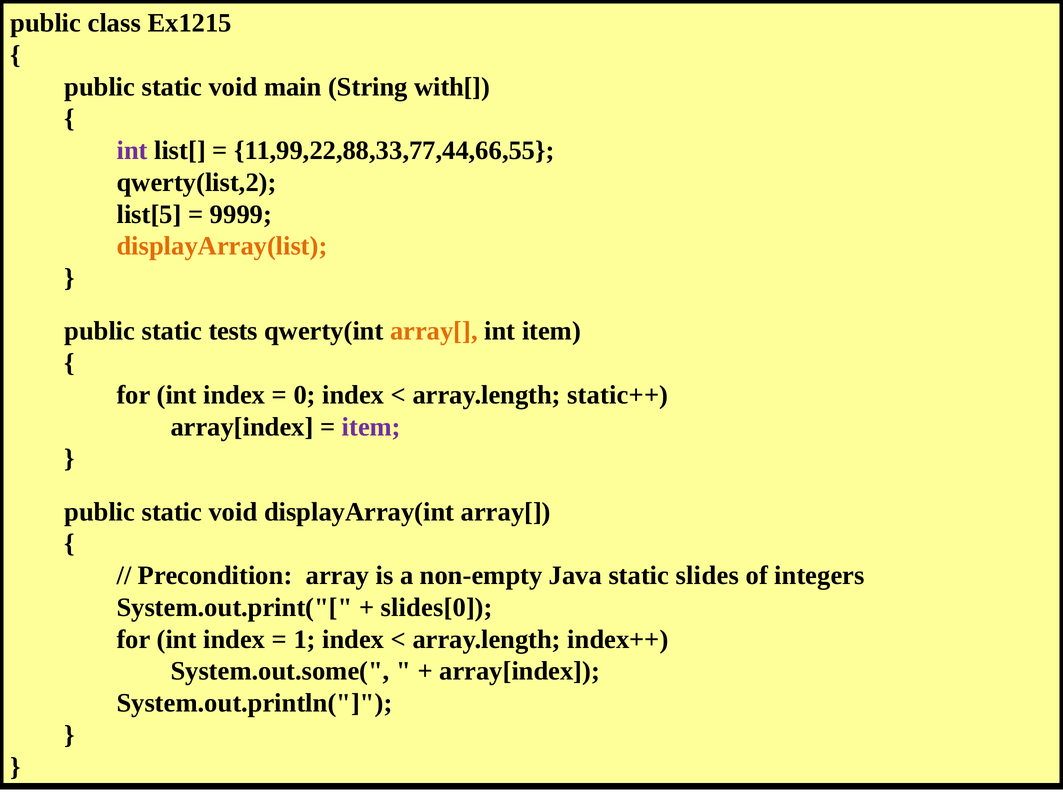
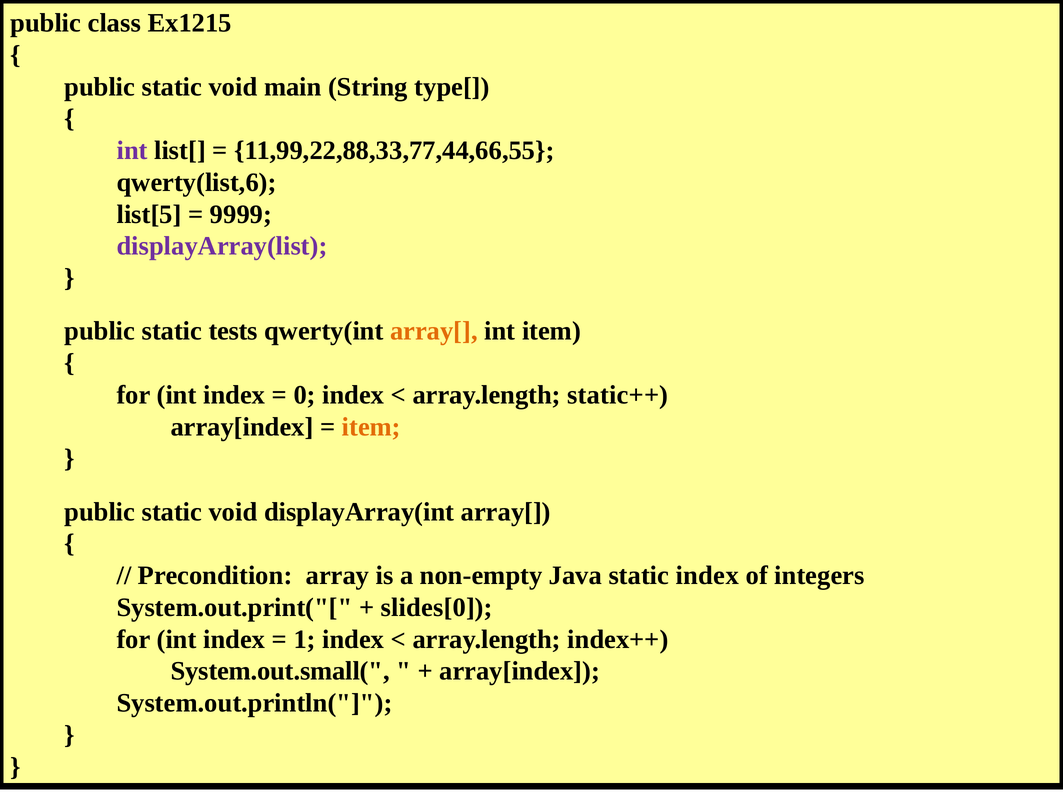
with[: with[ -> type[
qwerty(list,2: qwerty(list,2 -> qwerty(list,6
displayArray(list colour: orange -> purple
item at (371, 427) colour: purple -> orange
static slides: slides -> index
System.out.some(: System.out.some( -> System.out.small(
